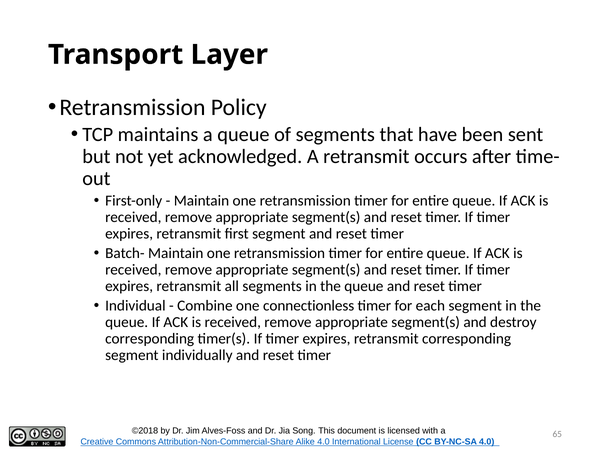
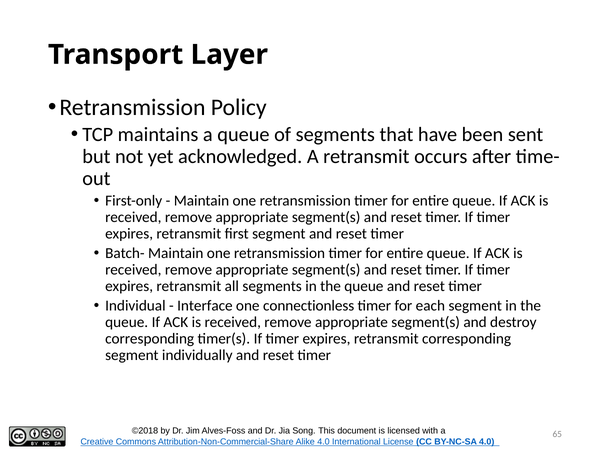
Combine: Combine -> Interface
